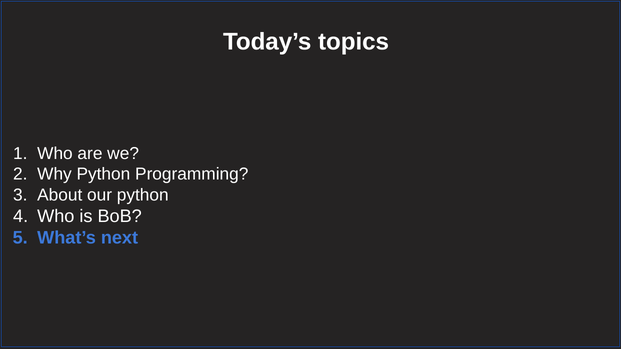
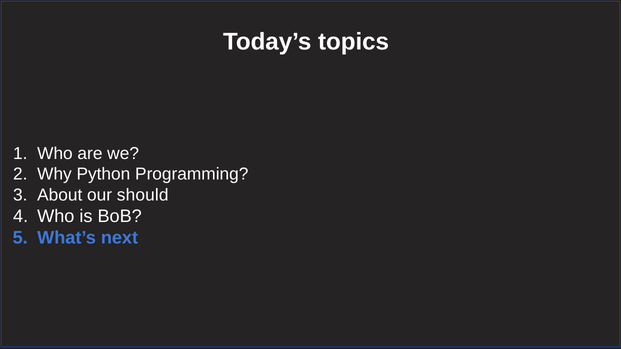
our python: python -> should
